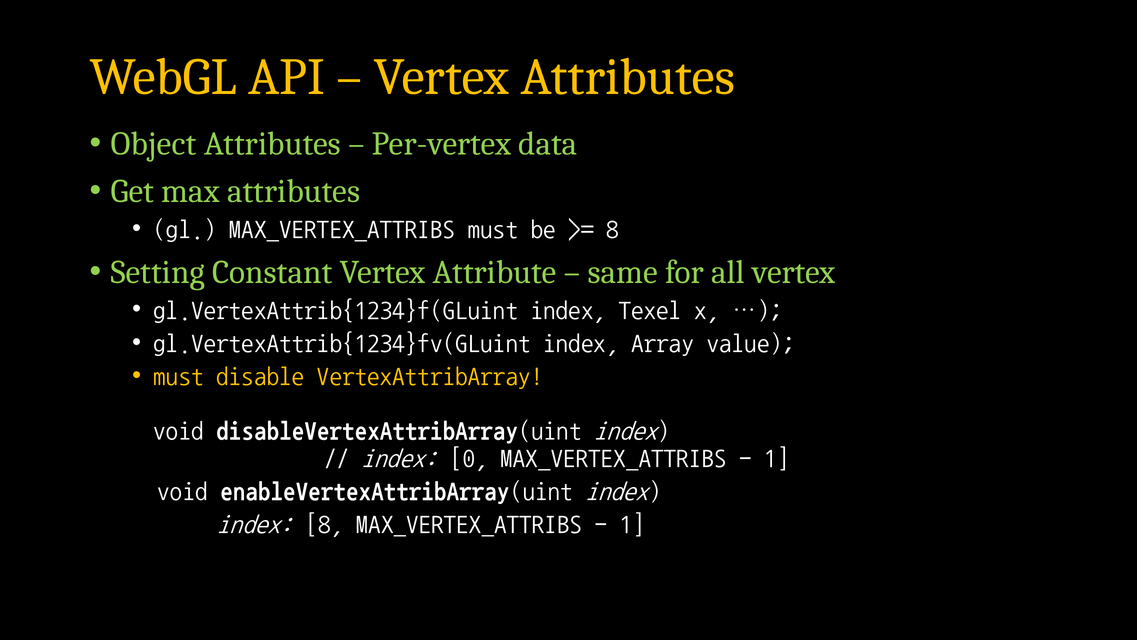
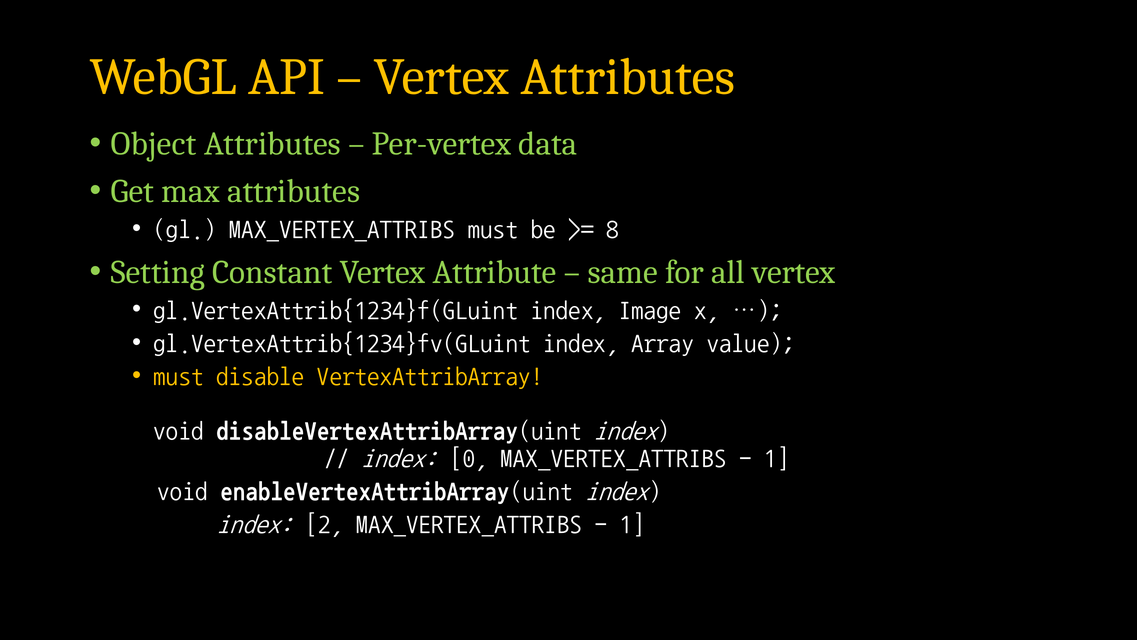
Texel: Texel -> Image
index 8: 8 -> 2
